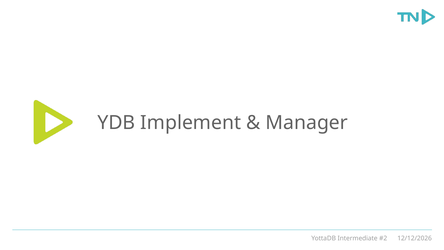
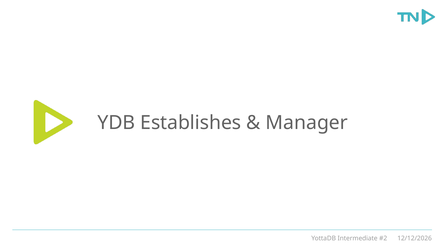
Implement: Implement -> Establishes
